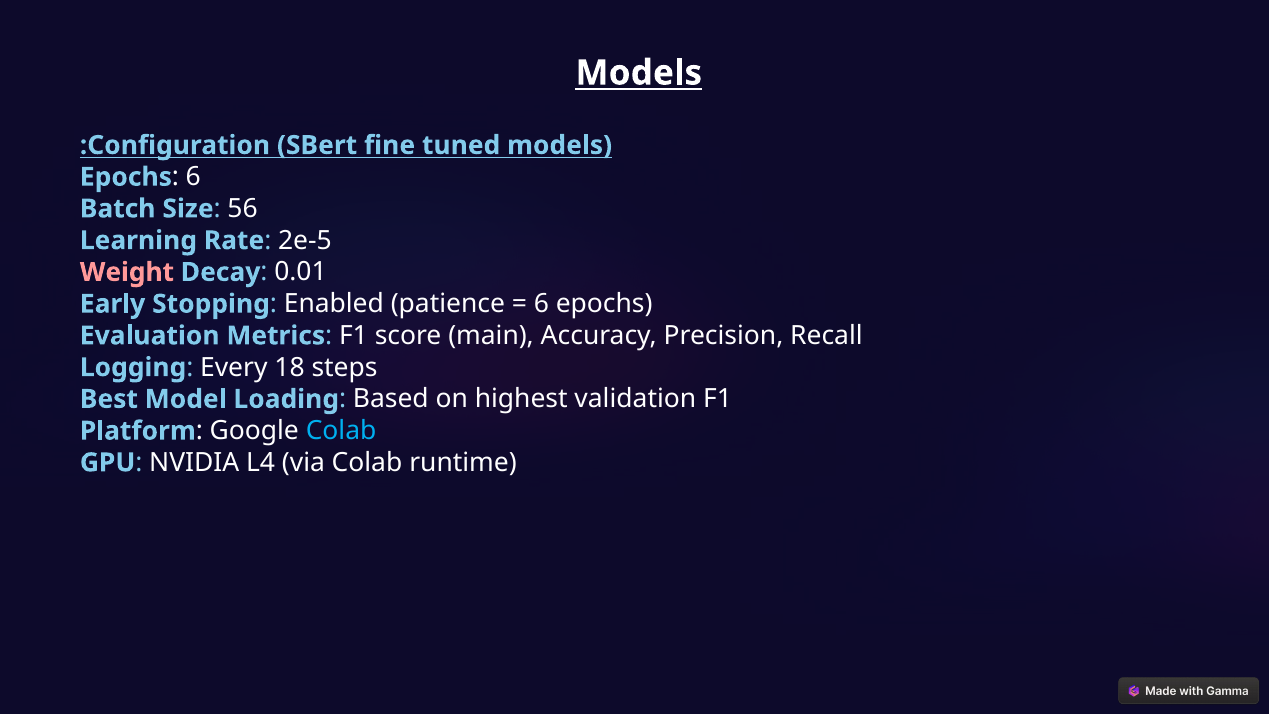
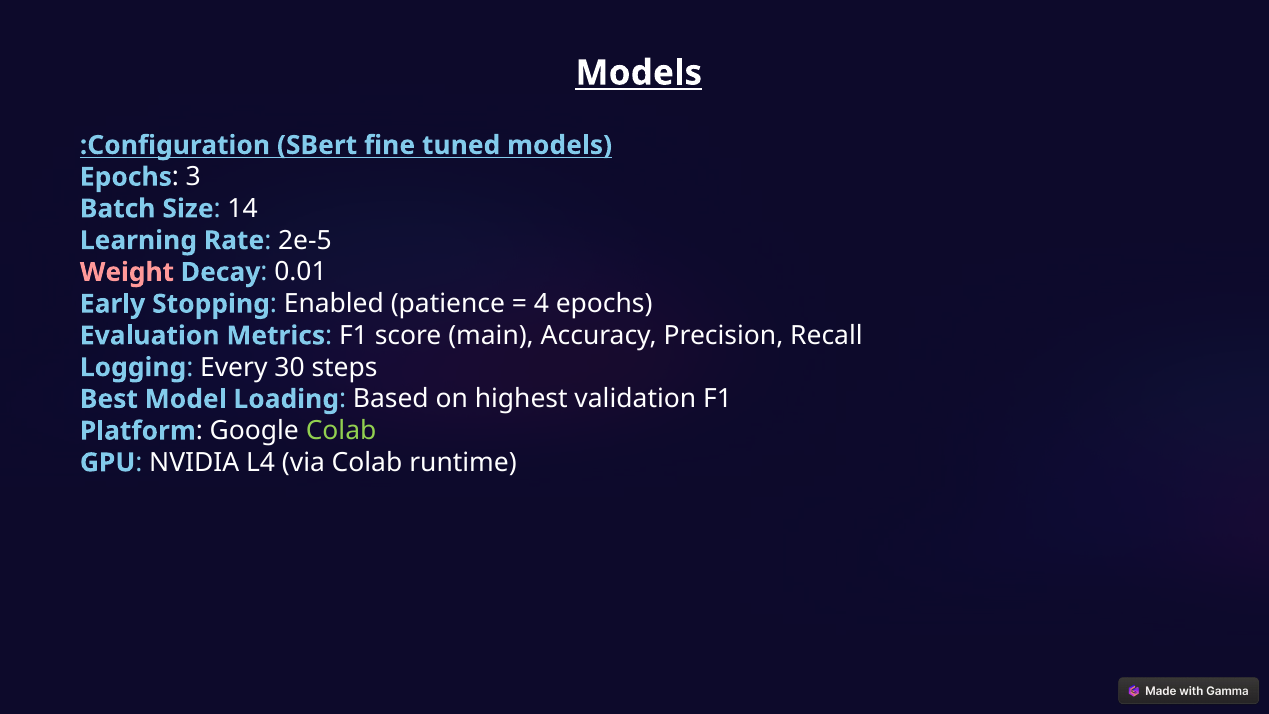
6 at (193, 177): 6 -> 3
56: 56 -> 14
6 at (541, 304): 6 -> 4
18: 18 -> 30
Colab at (341, 431) colour: light blue -> light green
